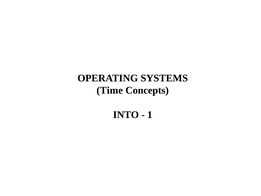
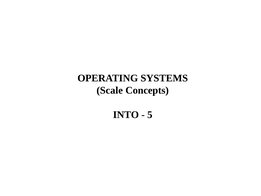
Time: Time -> Scale
1: 1 -> 5
